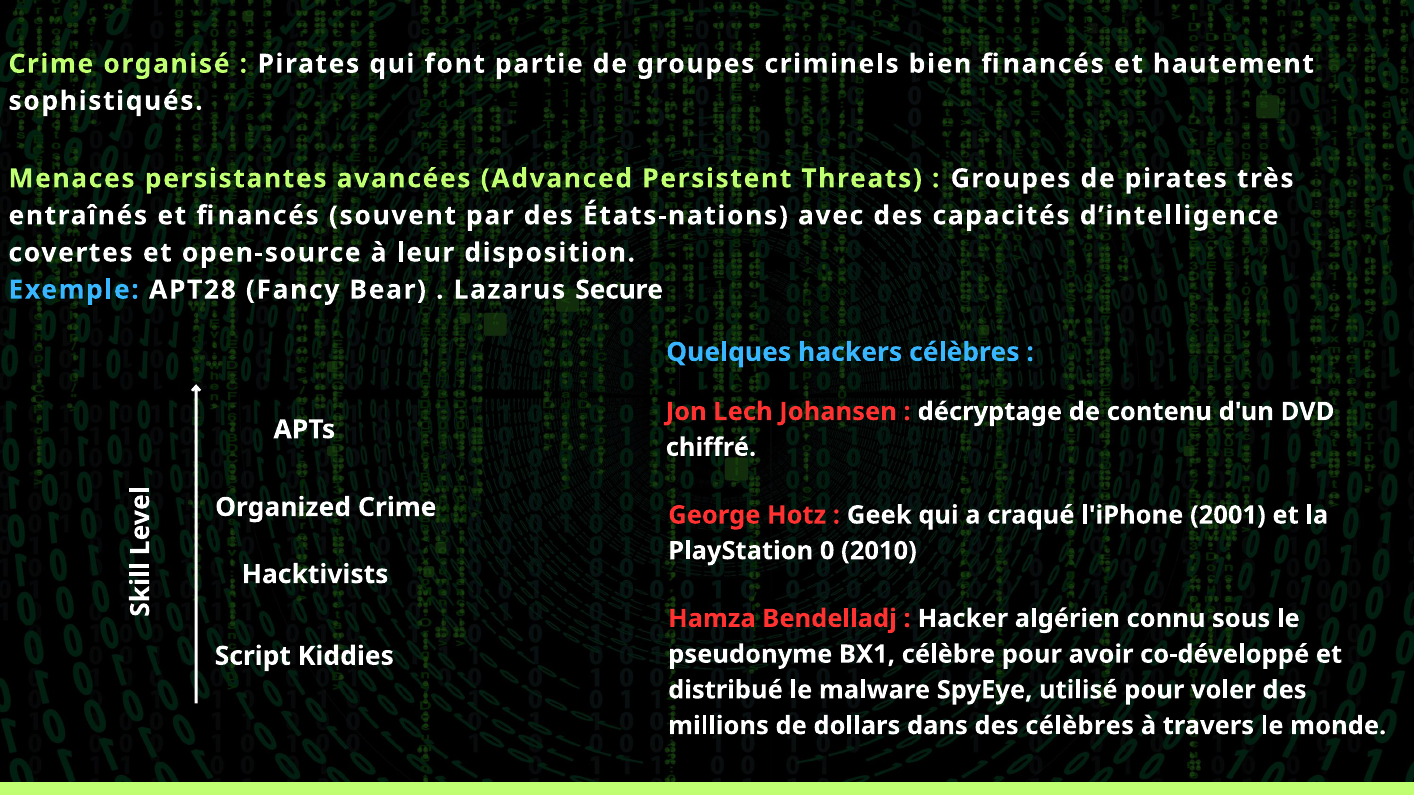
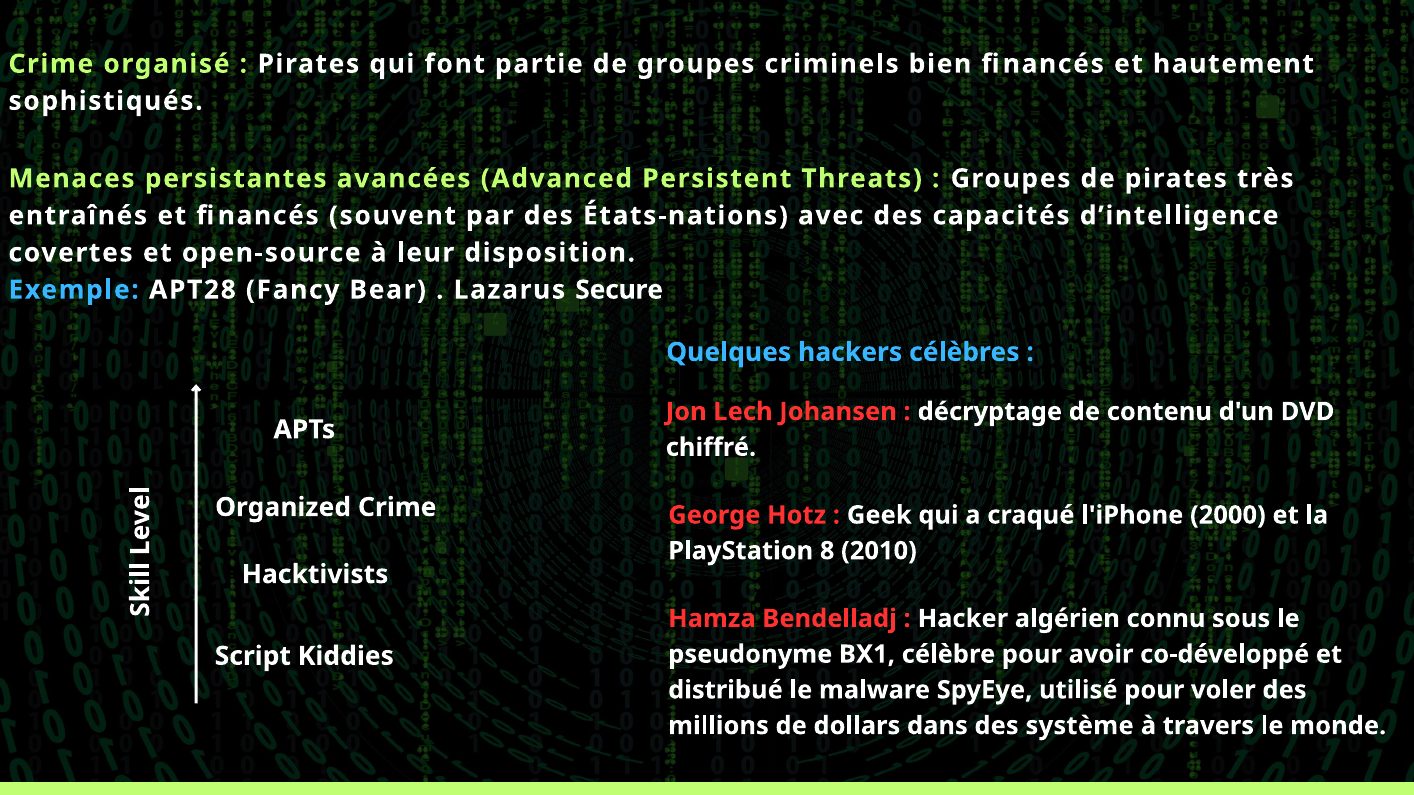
2001: 2001 -> 2000
0: 0 -> 8
des célèbres: célèbres -> système
